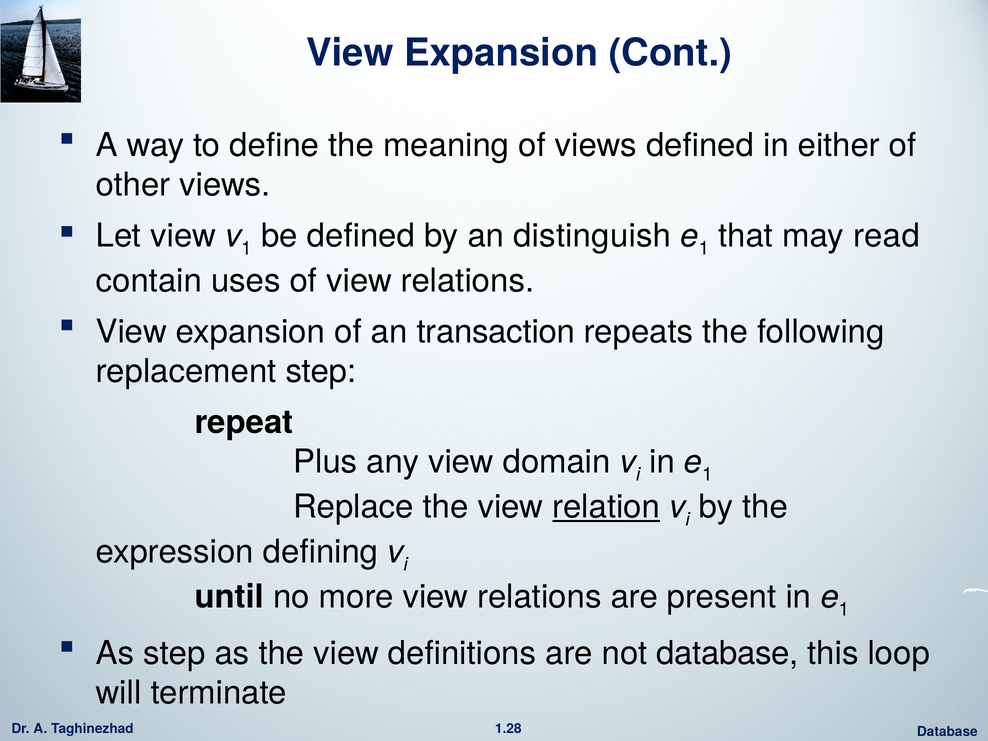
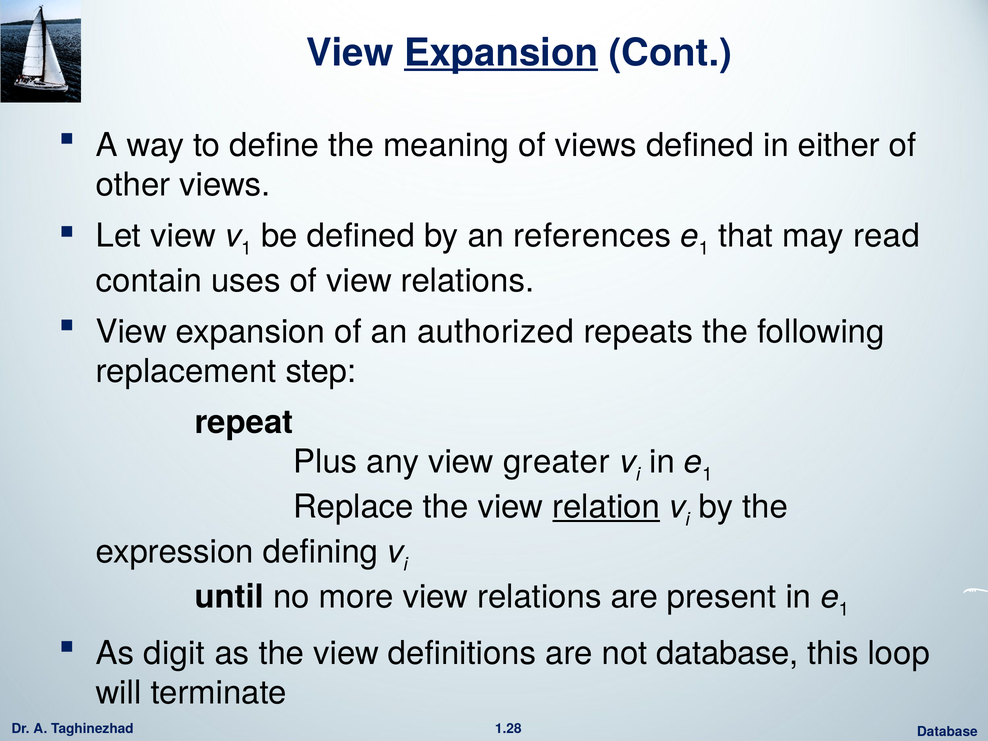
Expansion at (501, 53) underline: none -> present
distinguish: distinguish -> references
transaction: transaction -> authorized
domain: domain -> greater
As step: step -> digit
